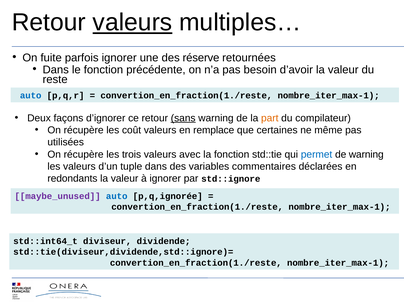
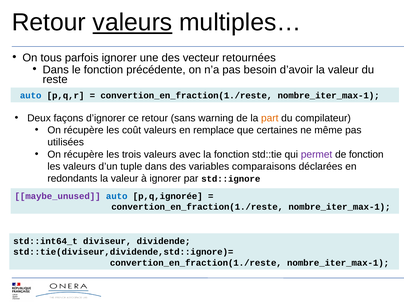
fuite: fuite -> tous
réserve: réserve -> vecteur
sans underline: present -> none
permet colour: blue -> purple
de warning: warning -> fonction
commentaires: commentaires -> comparaisons
